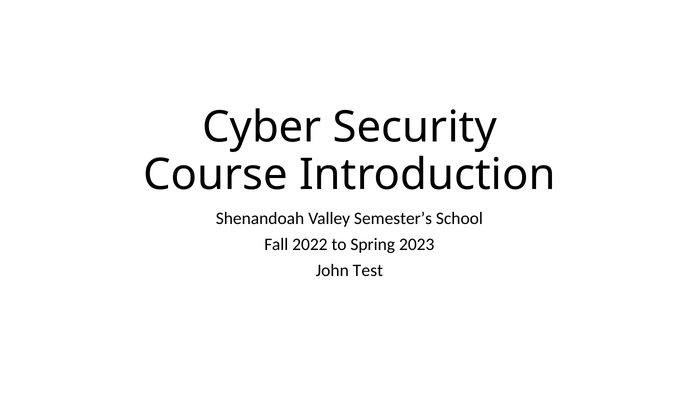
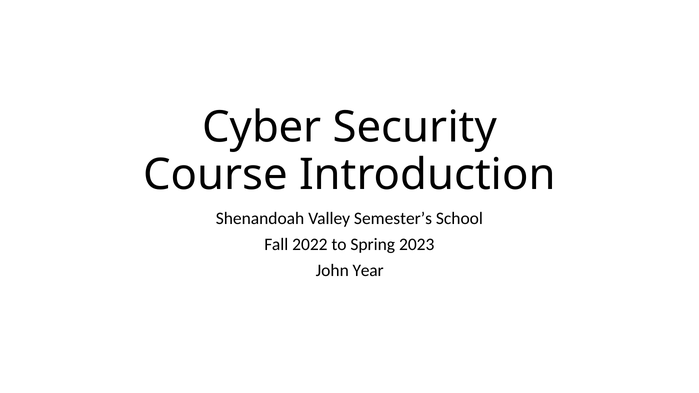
Test: Test -> Year
